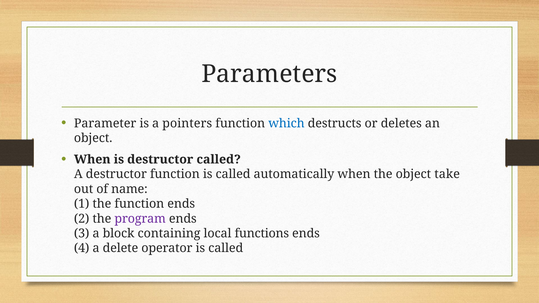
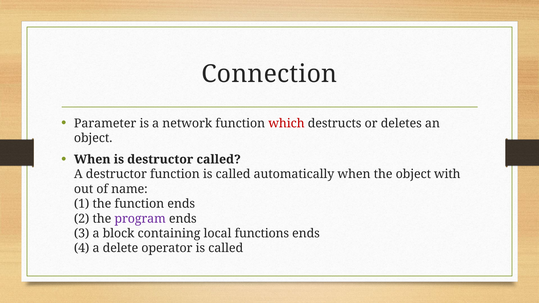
Parameters: Parameters -> Connection
pointers: pointers -> network
which colour: blue -> red
take: take -> with
